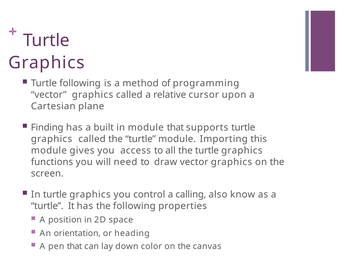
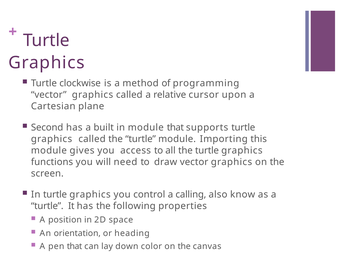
Turtle following: following -> clockwise
Finding: Finding -> Second
